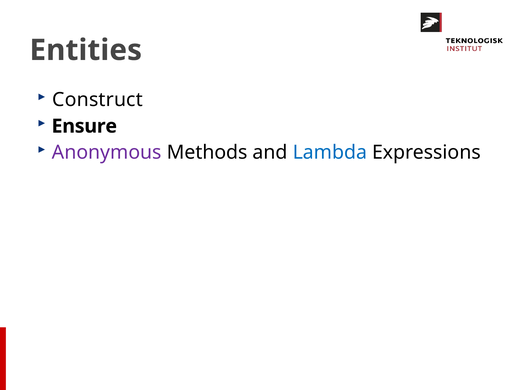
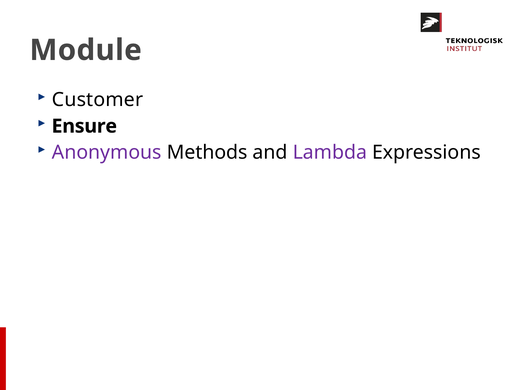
Entities: Entities -> Module
Construct: Construct -> Customer
Lambda colour: blue -> purple
